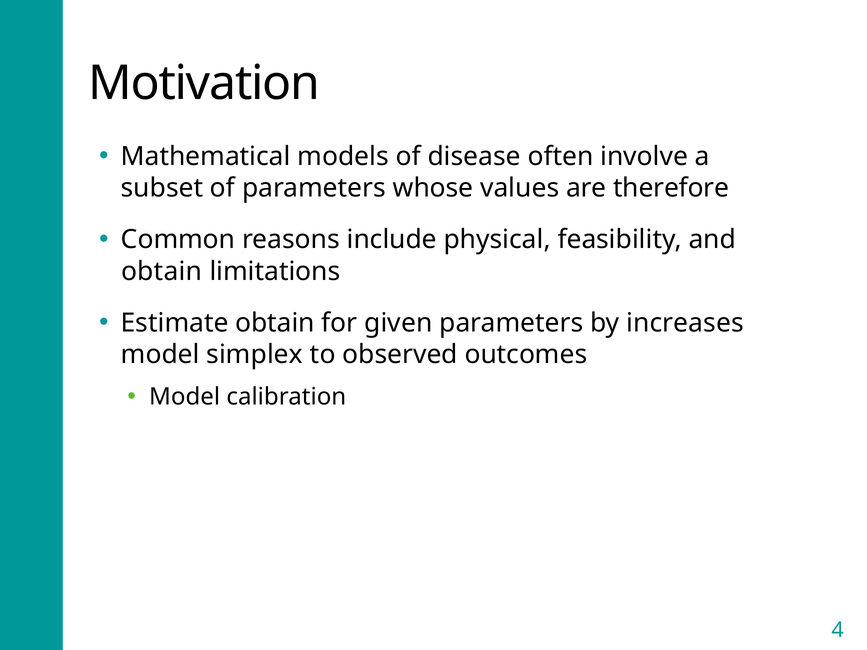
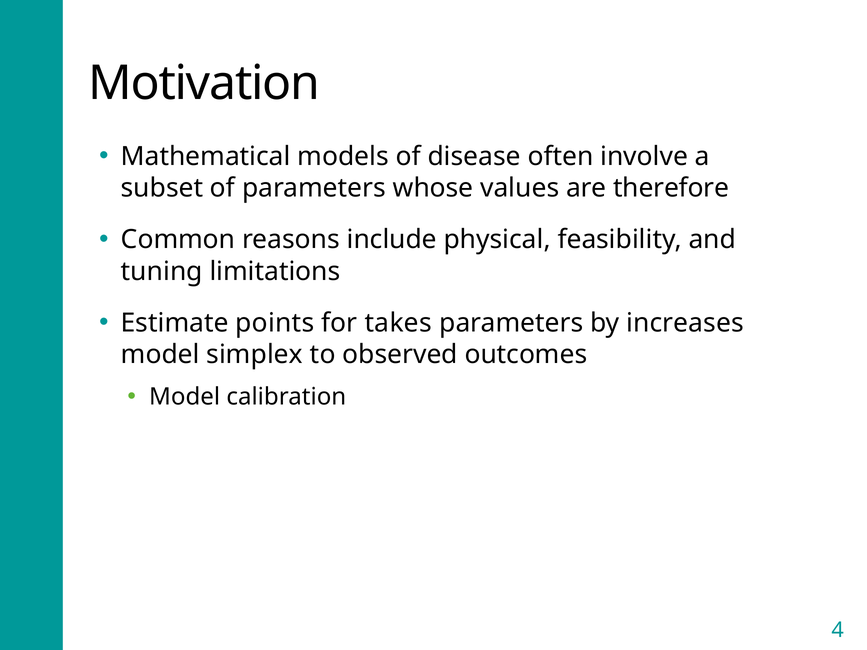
obtain at (162, 272): obtain -> tuning
Estimate obtain: obtain -> points
given: given -> takes
